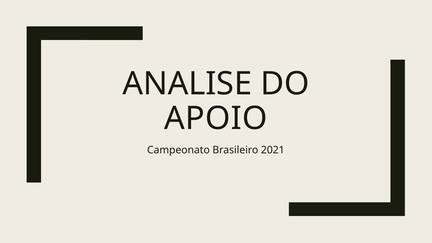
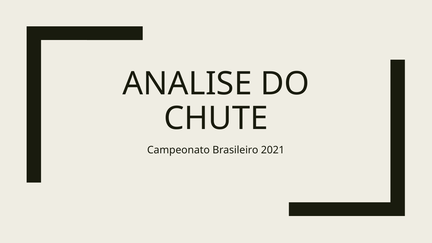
APOIO: APOIO -> CHUTE
